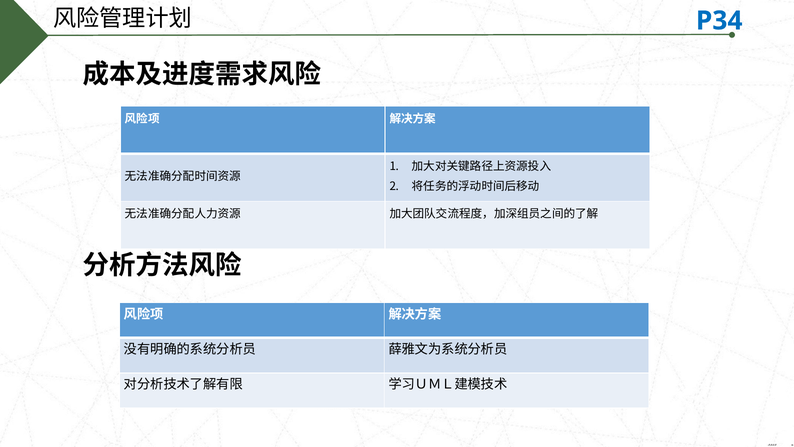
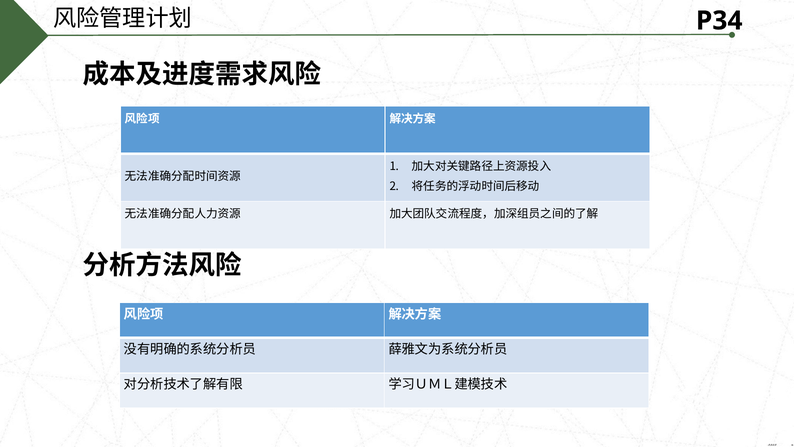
P34 colour: blue -> black
